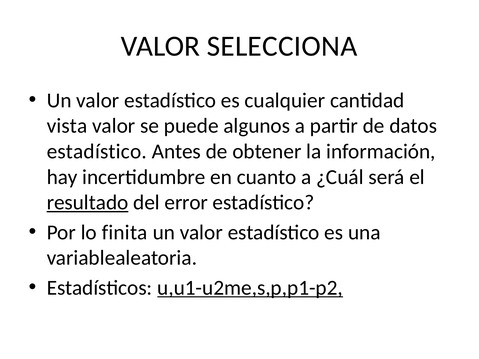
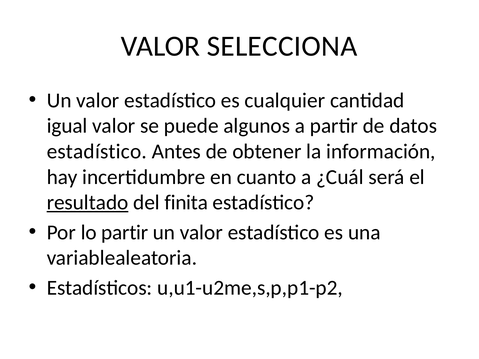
vista: vista -> igual
error: error -> finita
lo finita: finita -> partir
u,u1-u2me,s,p,p1-p2 underline: present -> none
